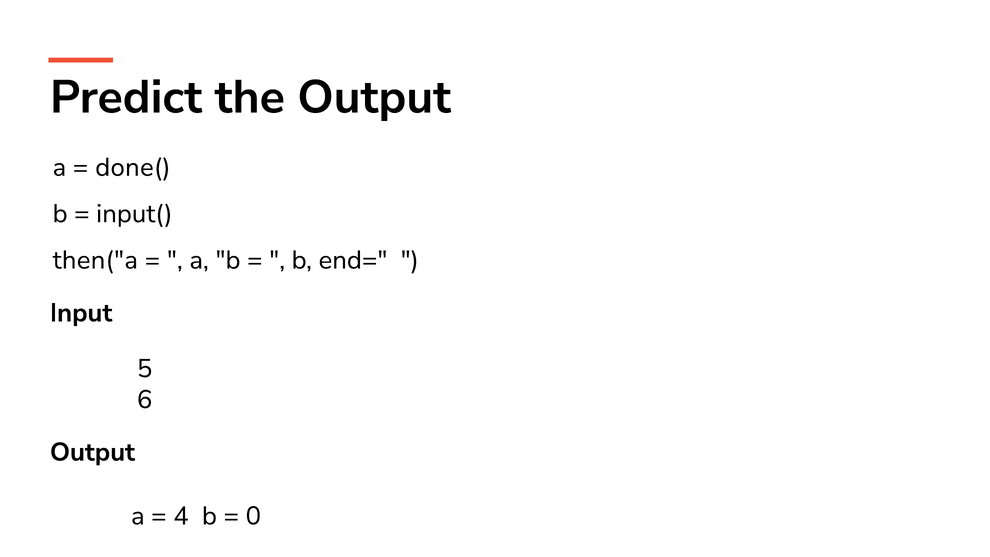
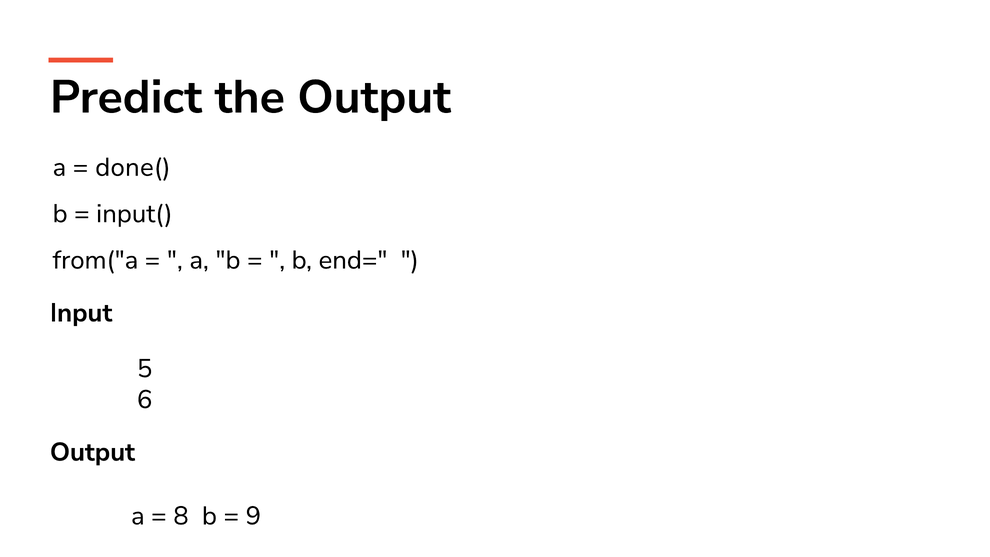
then("a: then("a -> from("a
4: 4 -> 8
0: 0 -> 9
